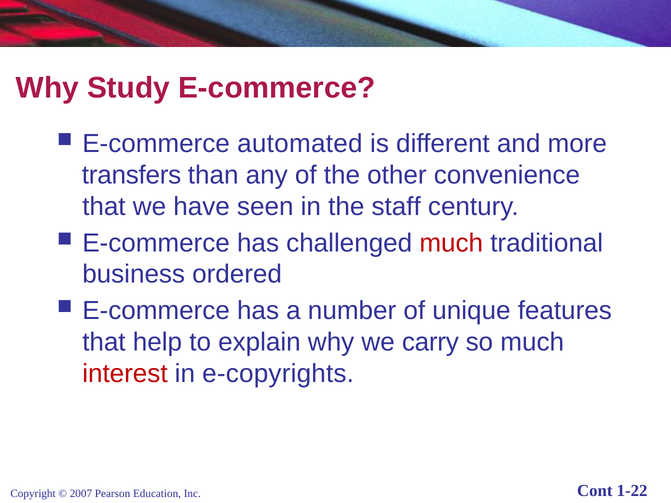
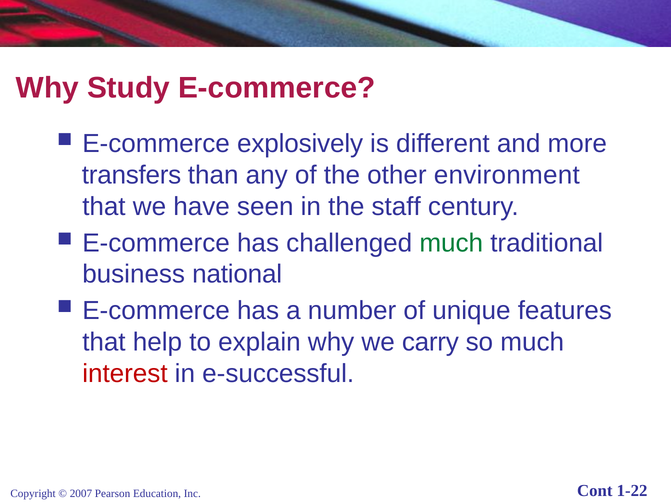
automated: automated -> explosively
convenience: convenience -> environment
much at (451, 243) colour: red -> green
ordered: ordered -> national
e-copyrights: e-copyrights -> e-successful
